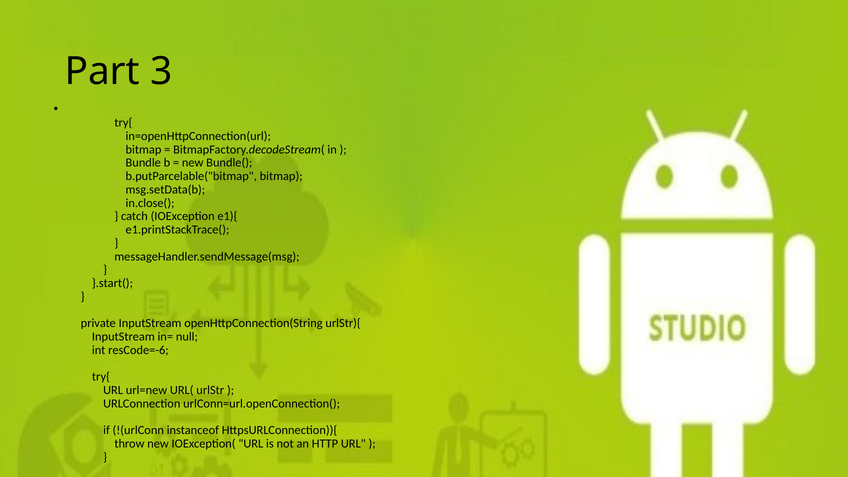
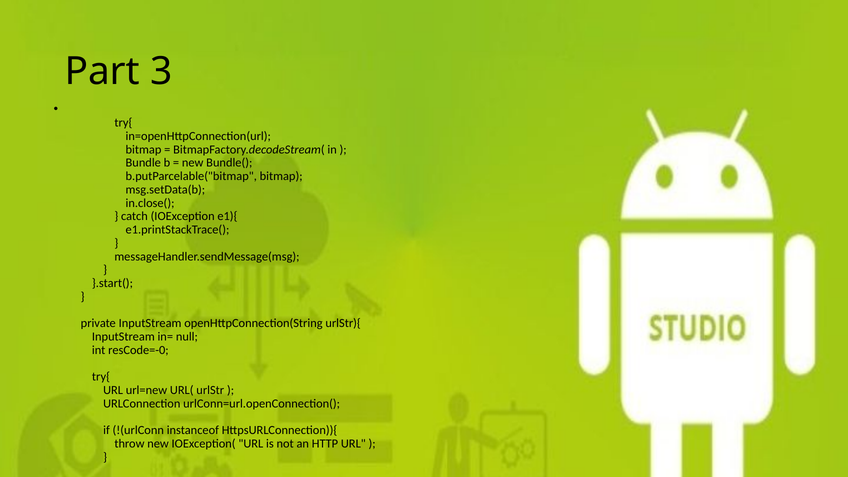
resCode=-6: resCode=-6 -> resCode=-0
